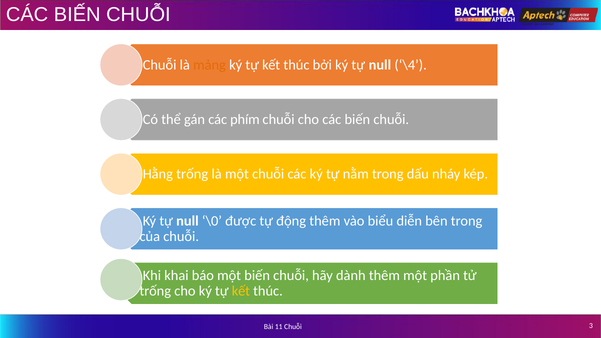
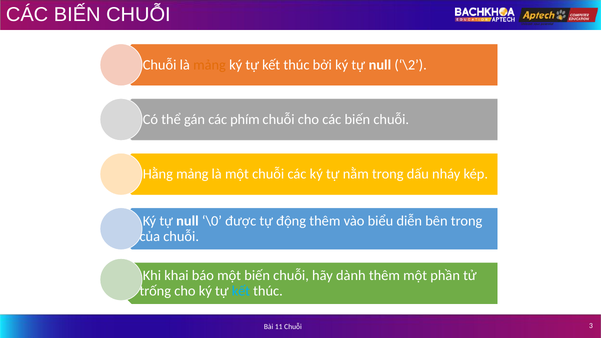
\4: \4 -> \2
Hằng trống: trống -> mảng
kết at (241, 291) colour: yellow -> light blue
